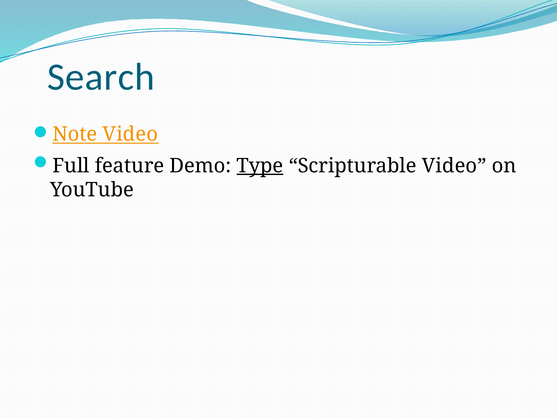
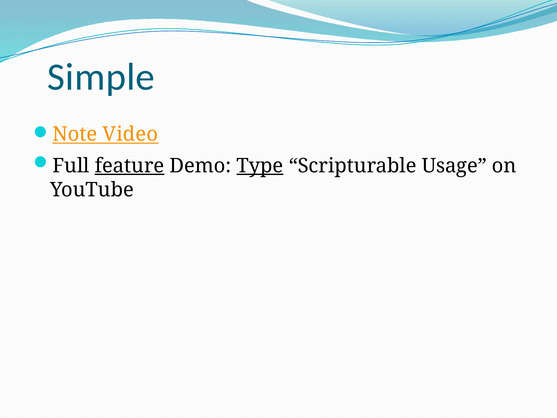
Search: Search -> Simple
feature underline: none -> present
Scripturable Video: Video -> Usage
